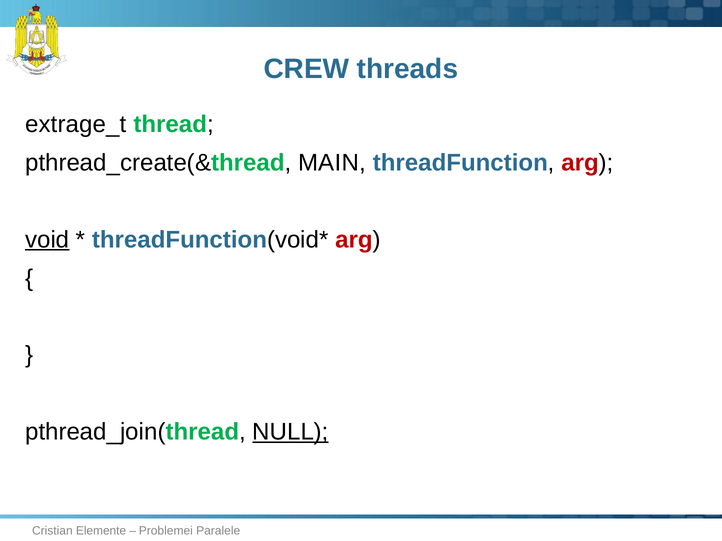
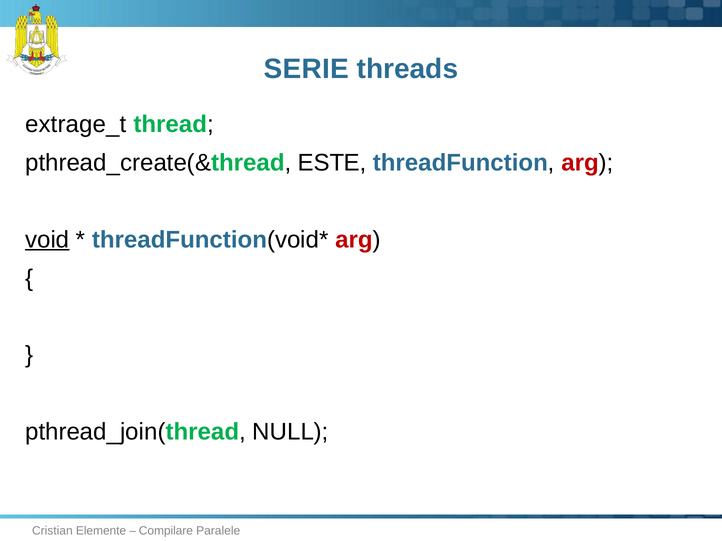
CREW: CREW -> SERIE
MAIN: MAIN -> ESTE
NULL underline: present -> none
Problemei: Problemei -> Compilare
